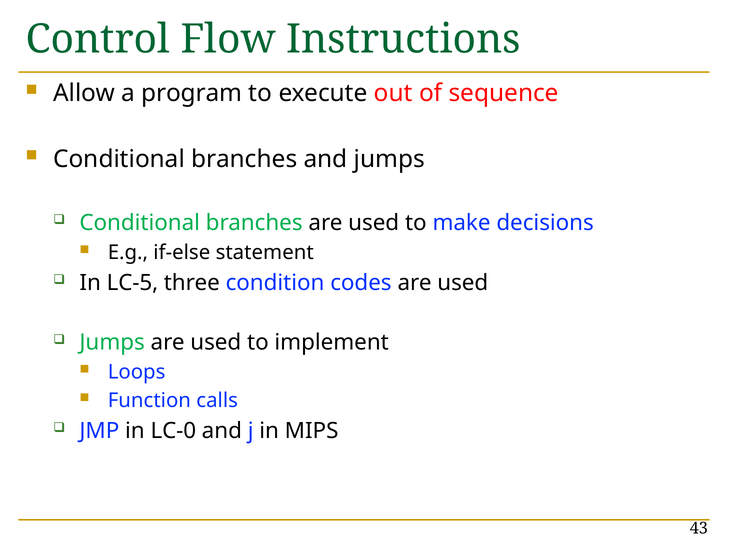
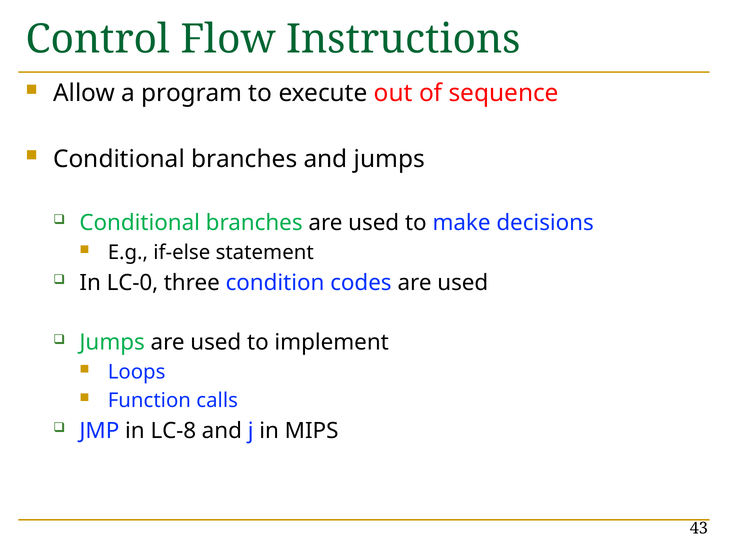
LC-5: LC-5 -> LC-0
LC-0: LC-0 -> LC-8
